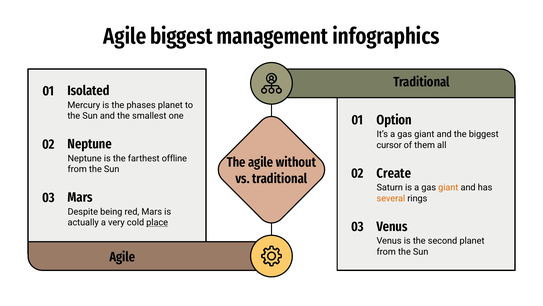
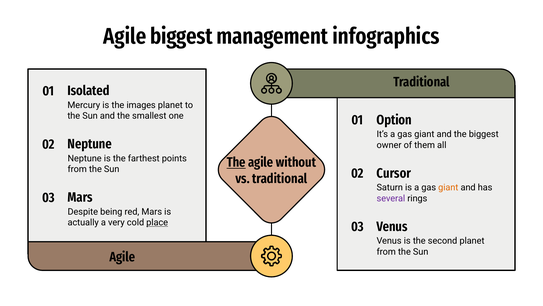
phases: phases -> images
cursor: cursor -> owner
offline: offline -> points
The at (236, 162) underline: none -> present
Create: Create -> Cursor
several colour: orange -> purple
